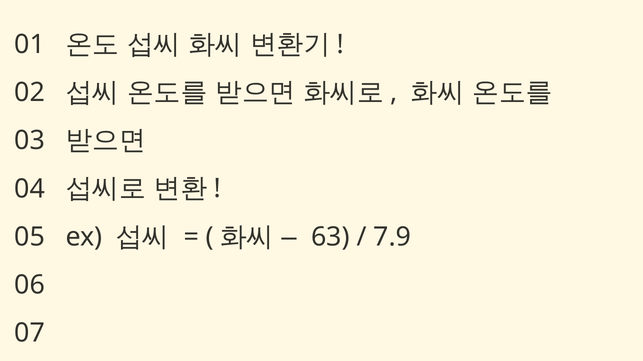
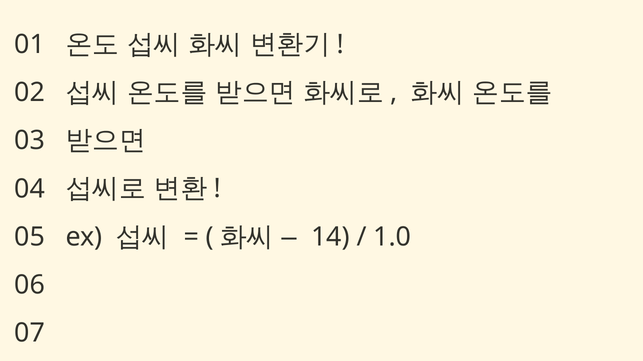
63: 63 -> 14
7.9: 7.9 -> 1.0
